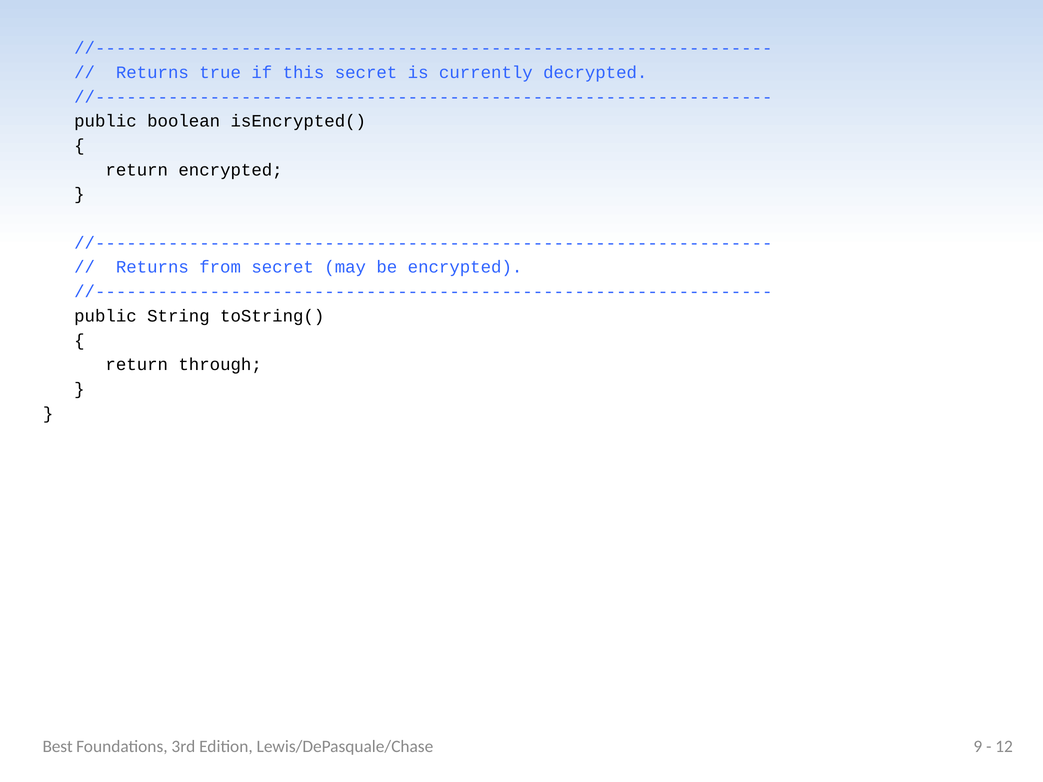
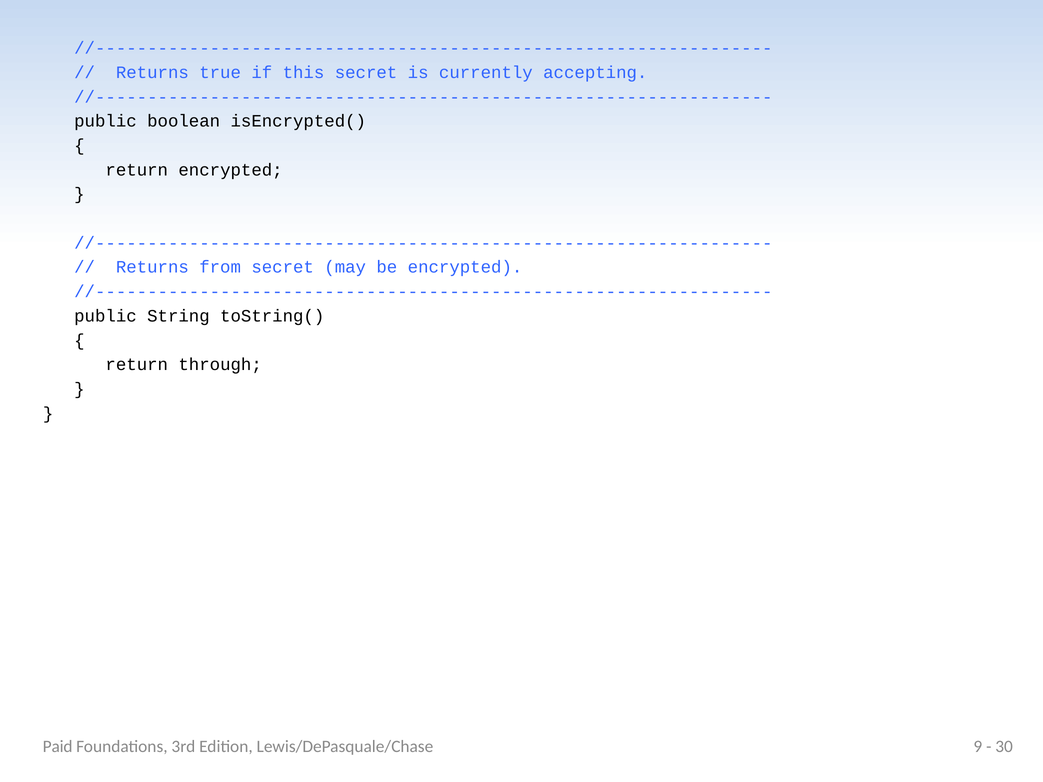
decrypted: decrypted -> accepting
Best: Best -> Paid
12: 12 -> 30
